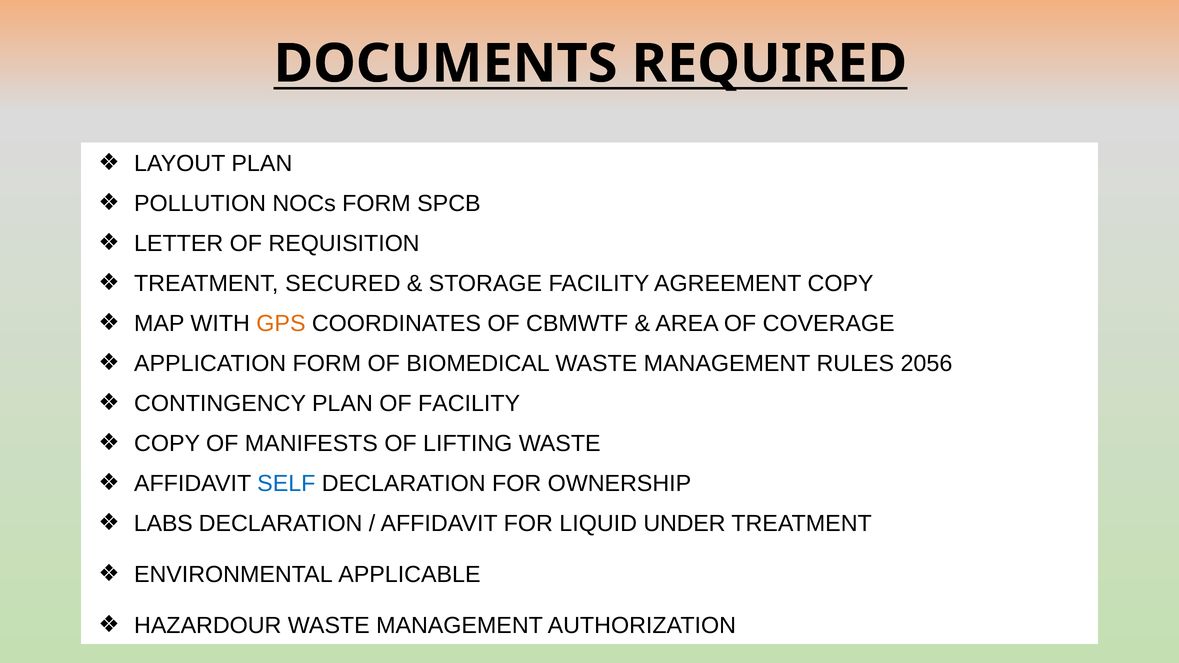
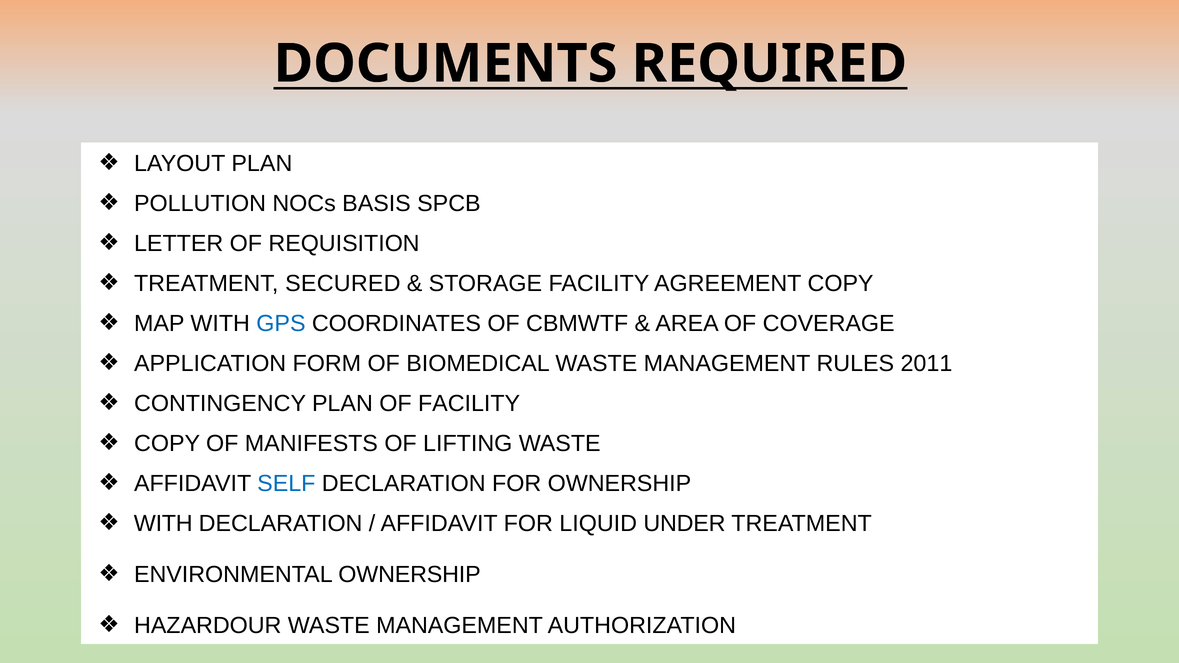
NOCs FORM: FORM -> BASIS
GPS colour: orange -> blue
2056: 2056 -> 2011
LABS at (163, 524): LABS -> WITH
ENVIRONMENTAL APPLICABLE: APPLICABLE -> OWNERSHIP
